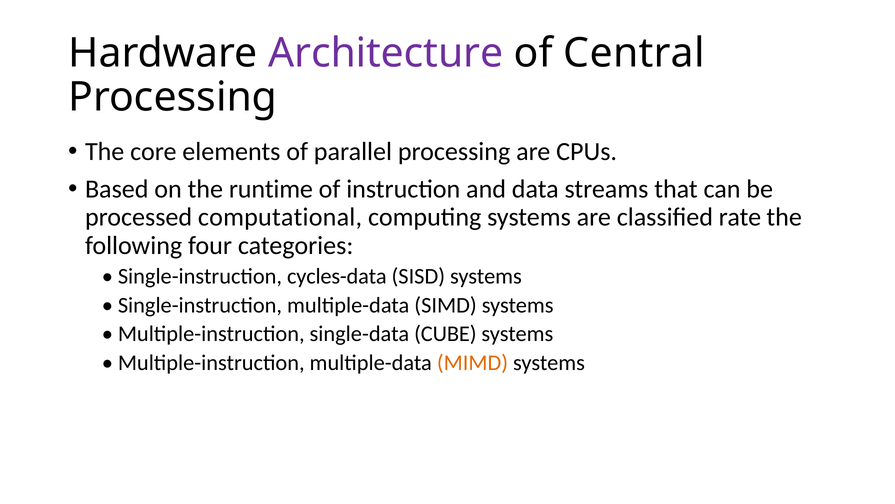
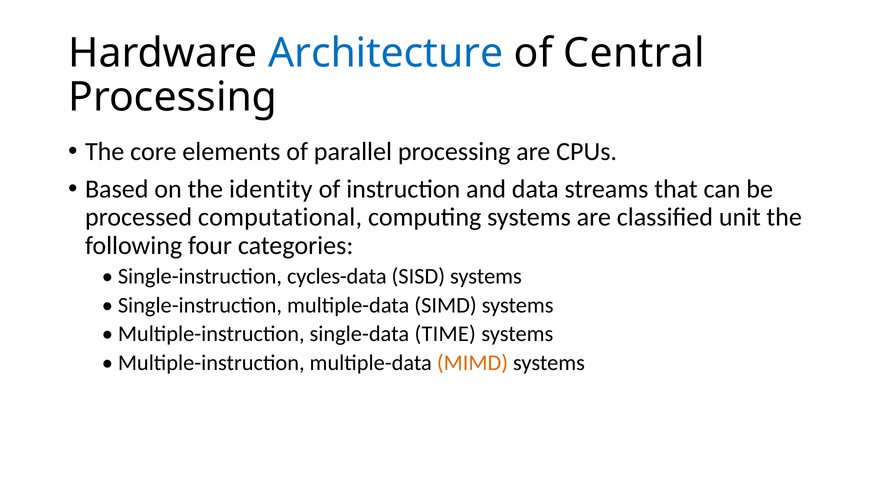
Architecture colour: purple -> blue
runtime: runtime -> identity
rate: rate -> unit
CUBE: CUBE -> TIME
